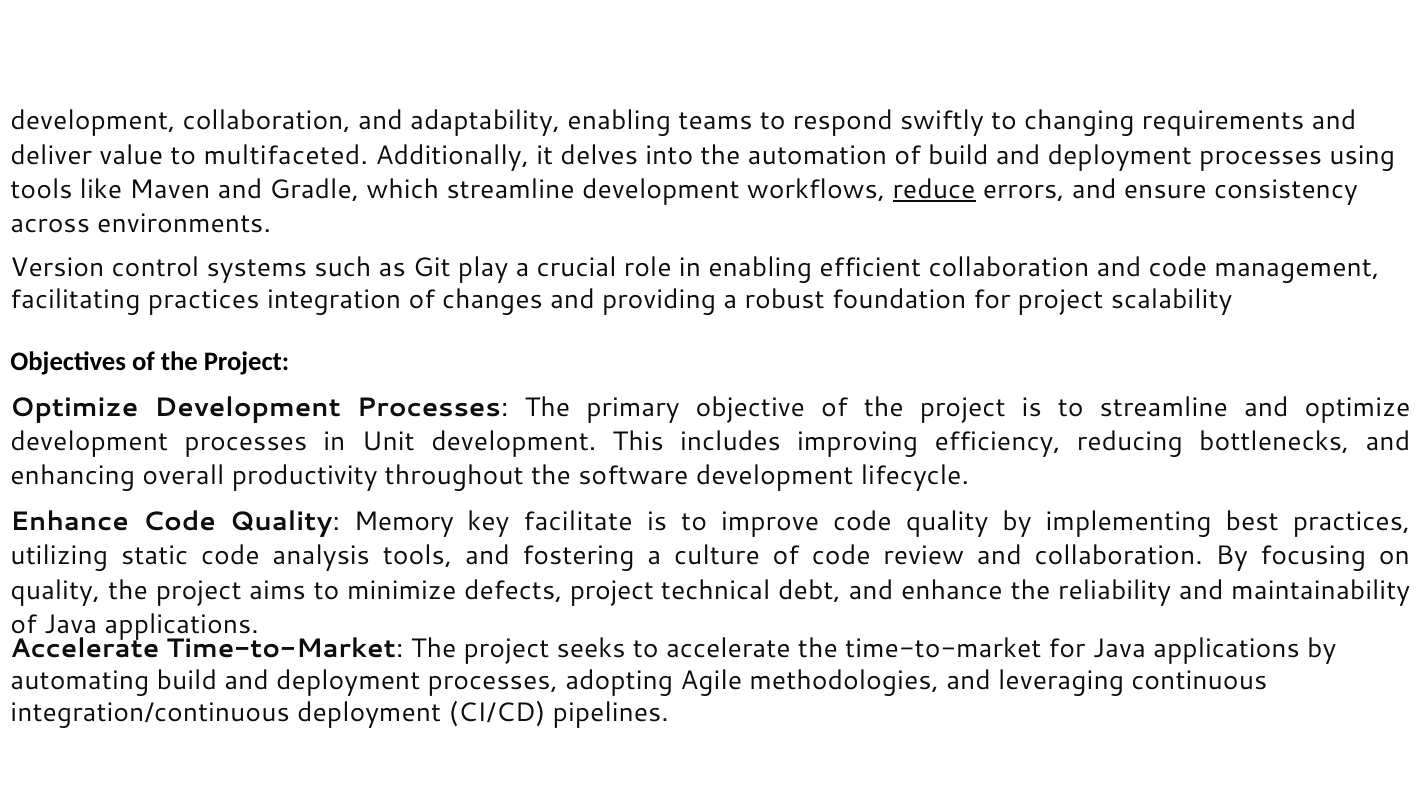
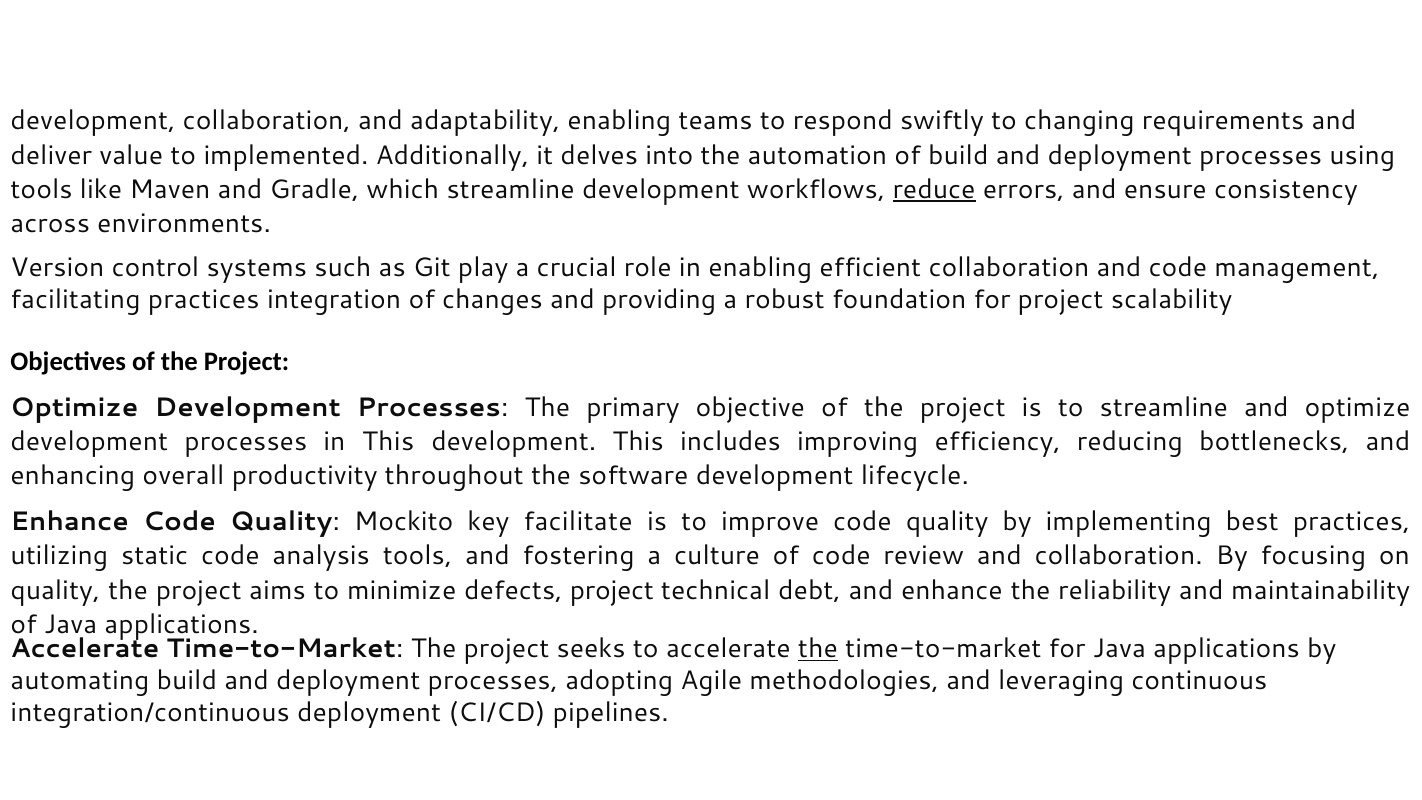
multifaceted: multifaceted -> implemented
in Unit: Unit -> This
Memory: Memory -> Mockito
the at (818, 649) underline: none -> present
